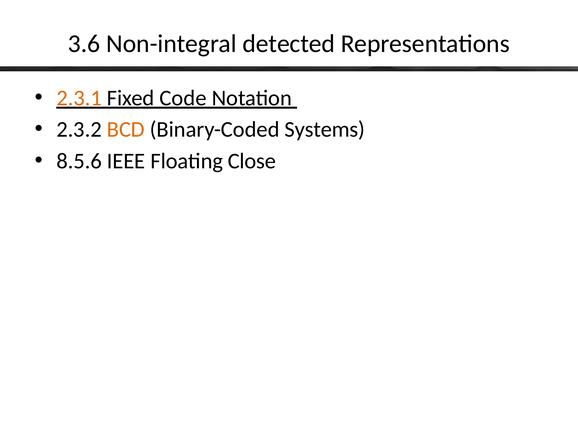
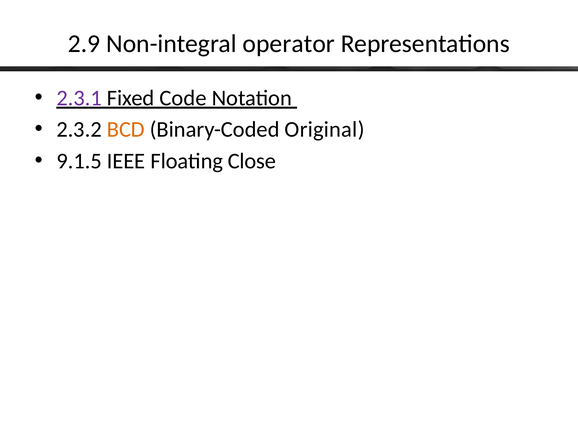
3.6: 3.6 -> 2.9
detected: detected -> operator
2.3.1 colour: orange -> purple
Systems: Systems -> Original
8.5.6: 8.5.6 -> 9.1.5
